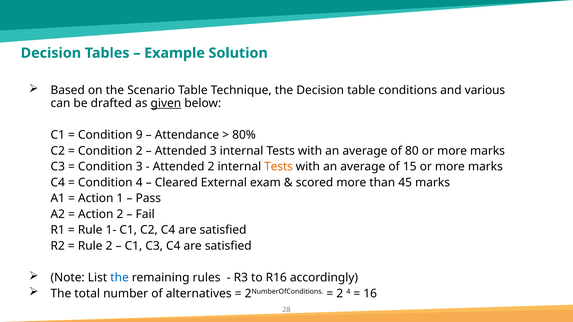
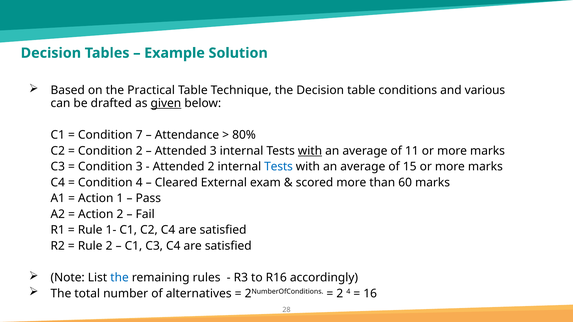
Scenario: Scenario -> Practical
9: 9 -> 7
with at (310, 151) underline: none -> present
80: 80 -> 11
Tests at (279, 167) colour: orange -> blue
45: 45 -> 60
